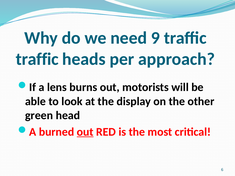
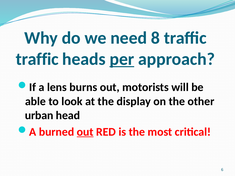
9: 9 -> 8
per underline: none -> present
green: green -> urban
